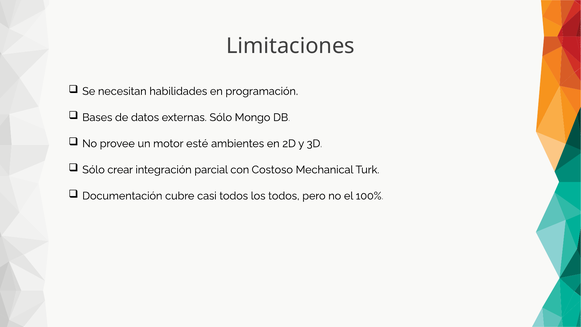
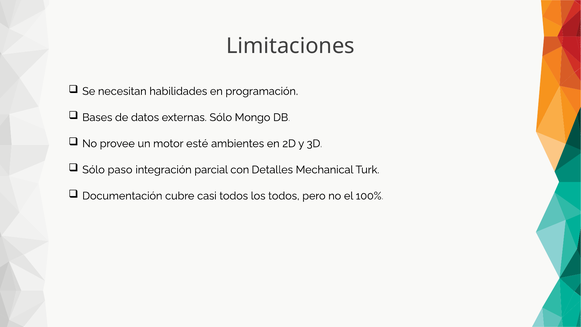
crear: crear -> paso
Costoso: Costoso -> Detalles
